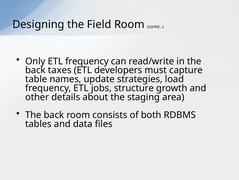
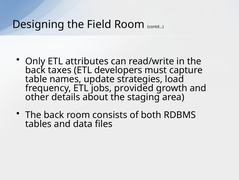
ETL frequency: frequency -> attributes
structure: structure -> provided
